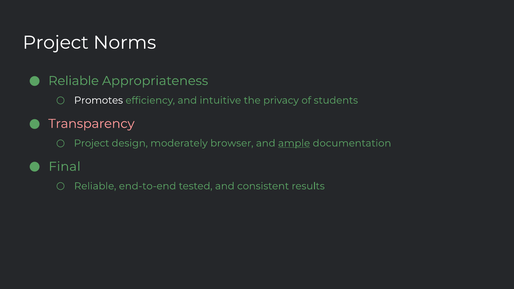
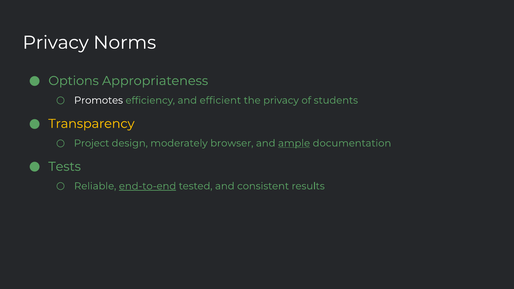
Project at (56, 43): Project -> Privacy
Reliable at (74, 81): Reliable -> Options
intuitive: intuitive -> efficient
Transparency colour: pink -> yellow
Final: Final -> Tests
end-to-end underline: none -> present
